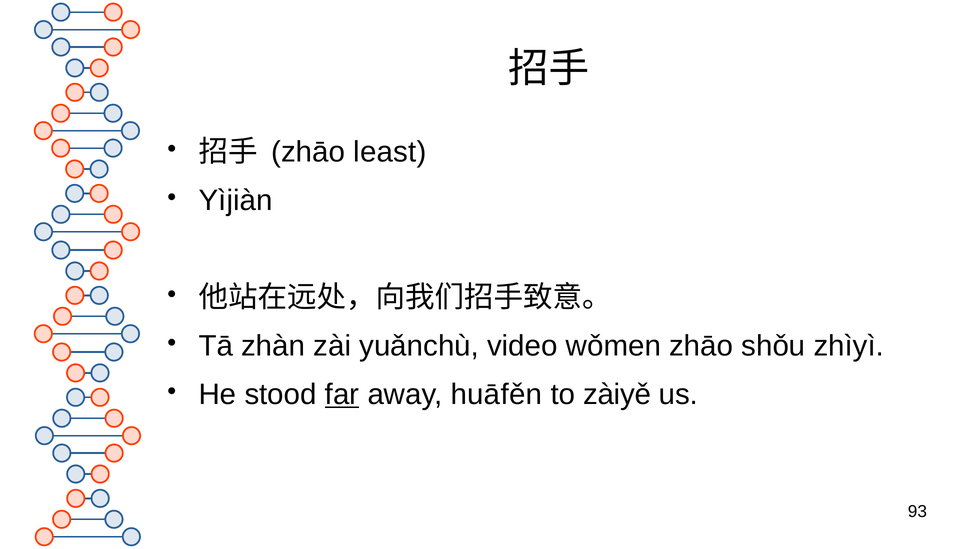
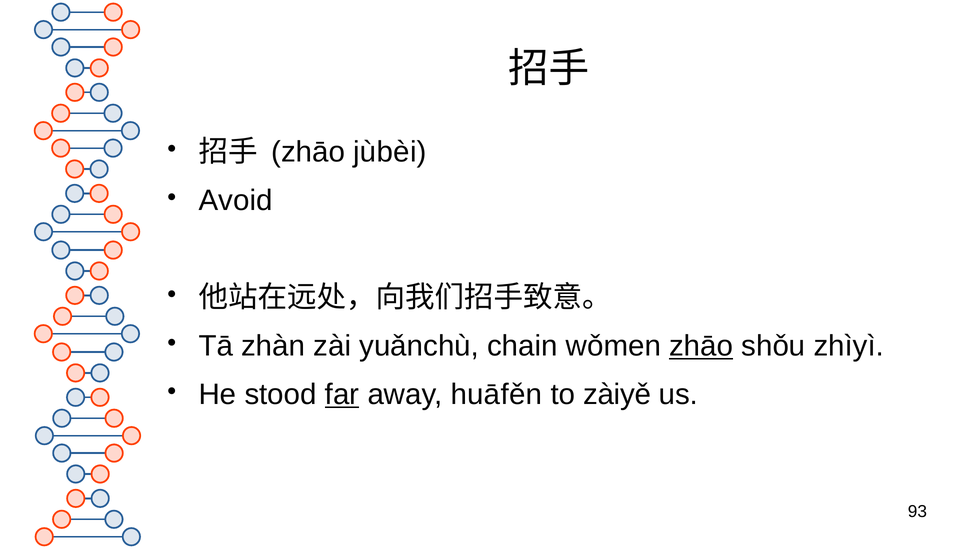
least: least -> jùbèi
Yìjiàn: Yìjiàn -> Avoid
video: video -> chain
zhāo at (701, 346) underline: none -> present
